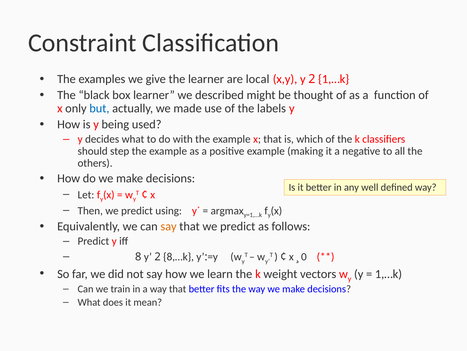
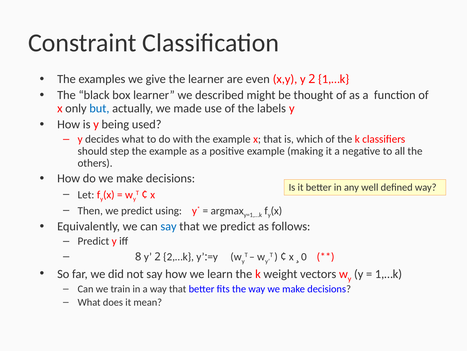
local: local -> even
say at (169, 226) colour: orange -> blue
8,…k: 8,…k -> 2,…k
